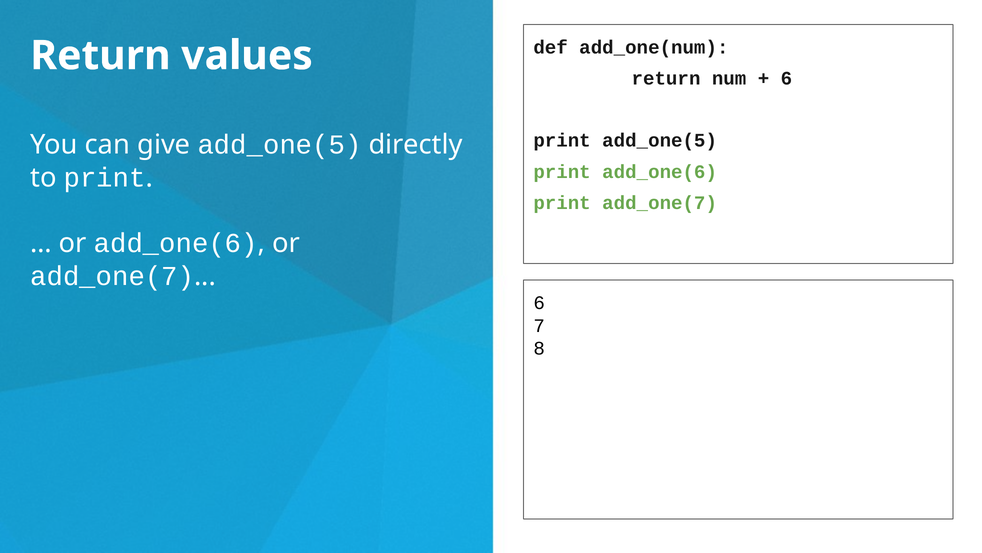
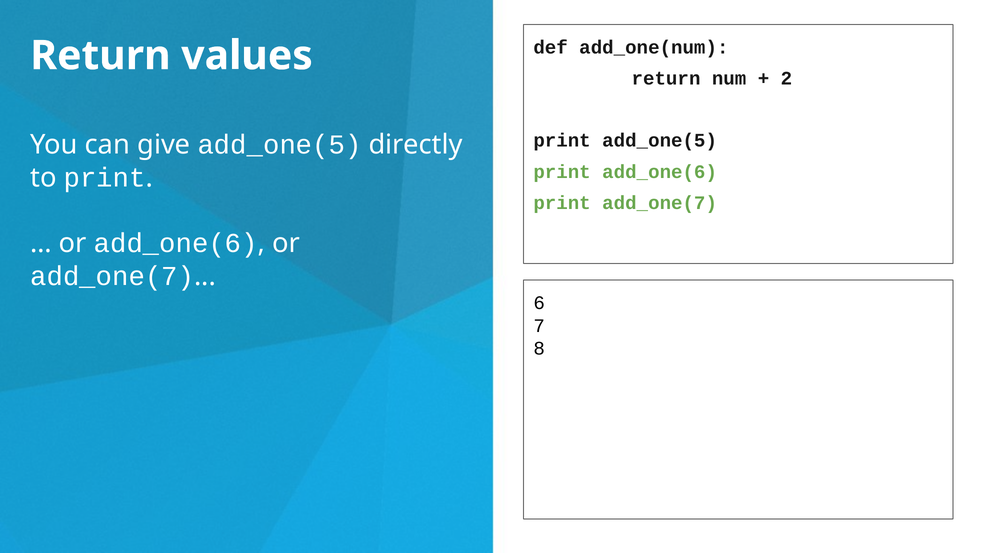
6 at (786, 78): 6 -> 2
